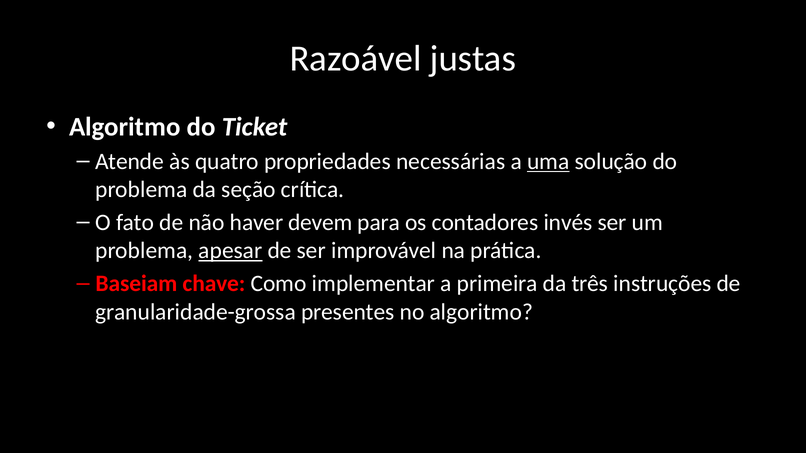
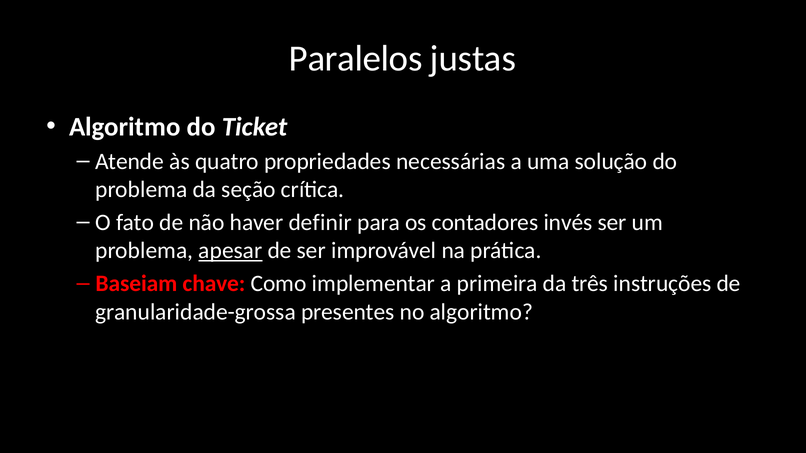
Razoável: Razoável -> Paralelos
uma underline: present -> none
devem: devem -> definir
